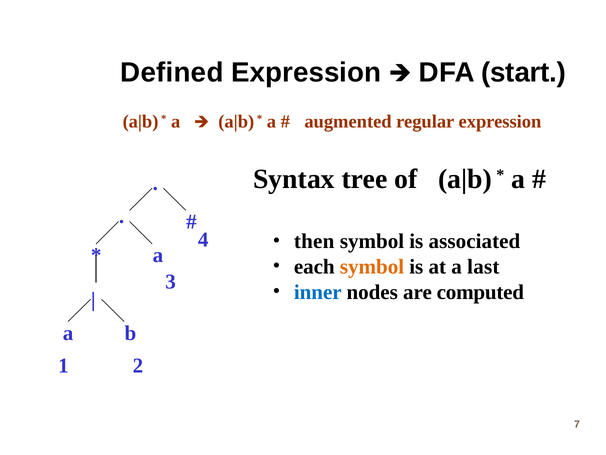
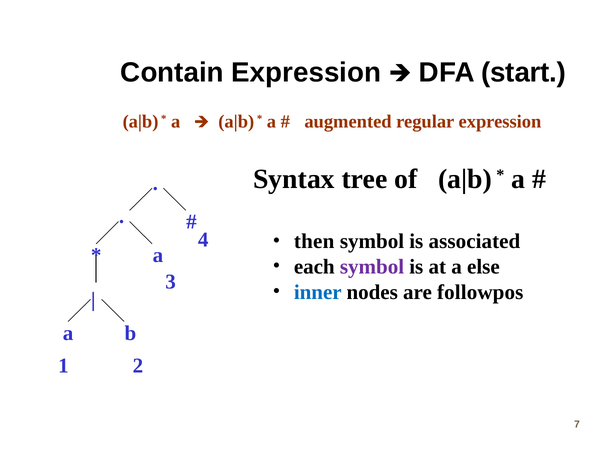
Defined: Defined -> Contain
symbol at (372, 266) colour: orange -> purple
last: last -> else
computed: computed -> followpos
